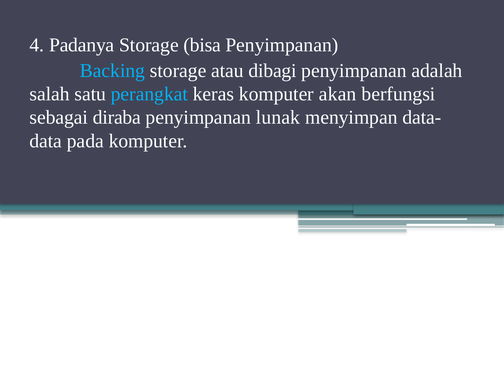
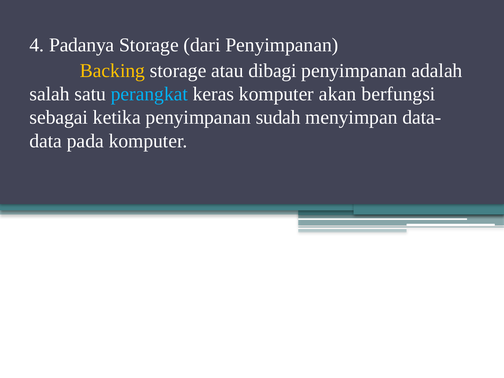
bisa: bisa -> dari
Backing colour: light blue -> yellow
diraba: diraba -> ketika
lunak: lunak -> sudah
